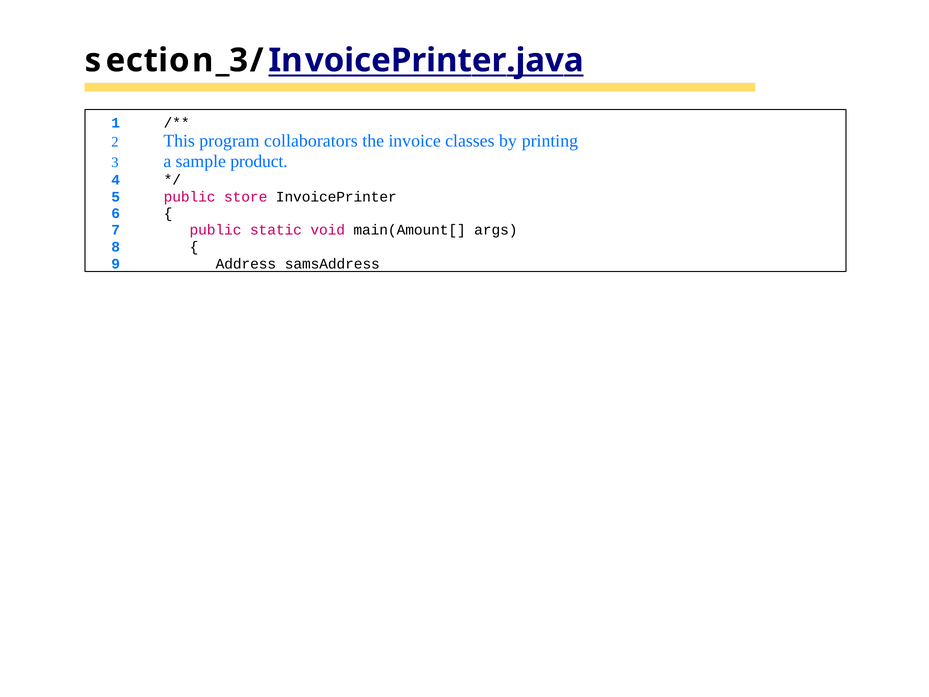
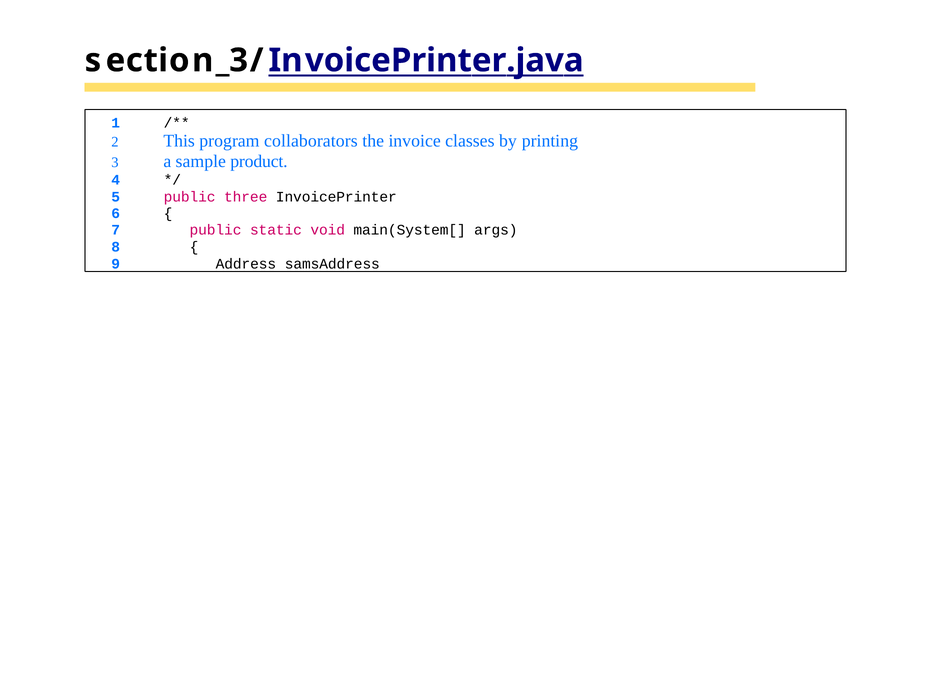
store: store -> three
main(Amount[: main(Amount[ -> main(System[
